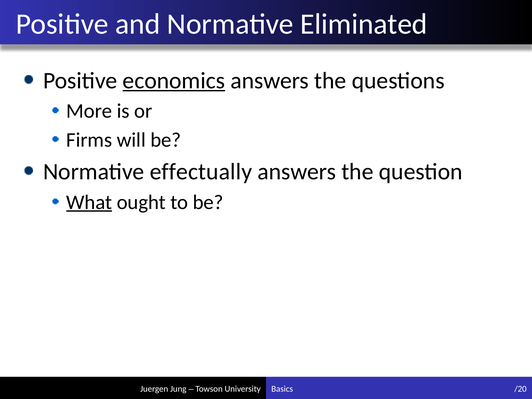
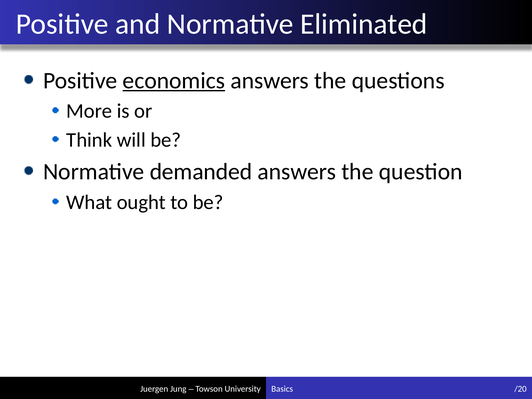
Firms: Firms -> Think
effectually: effectually -> demanded
What underline: present -> none
